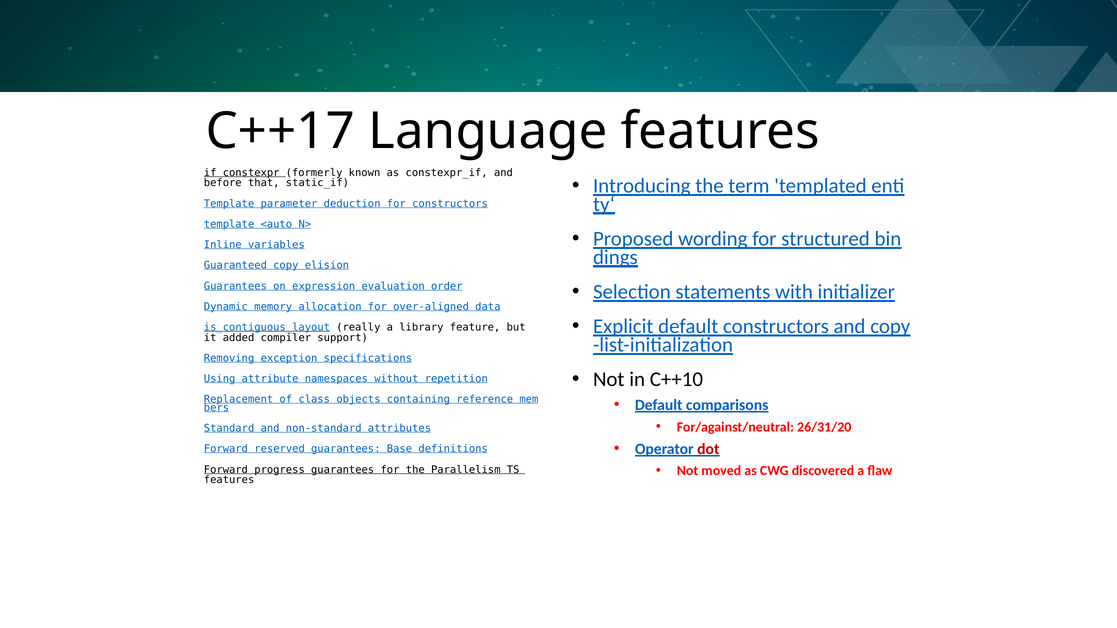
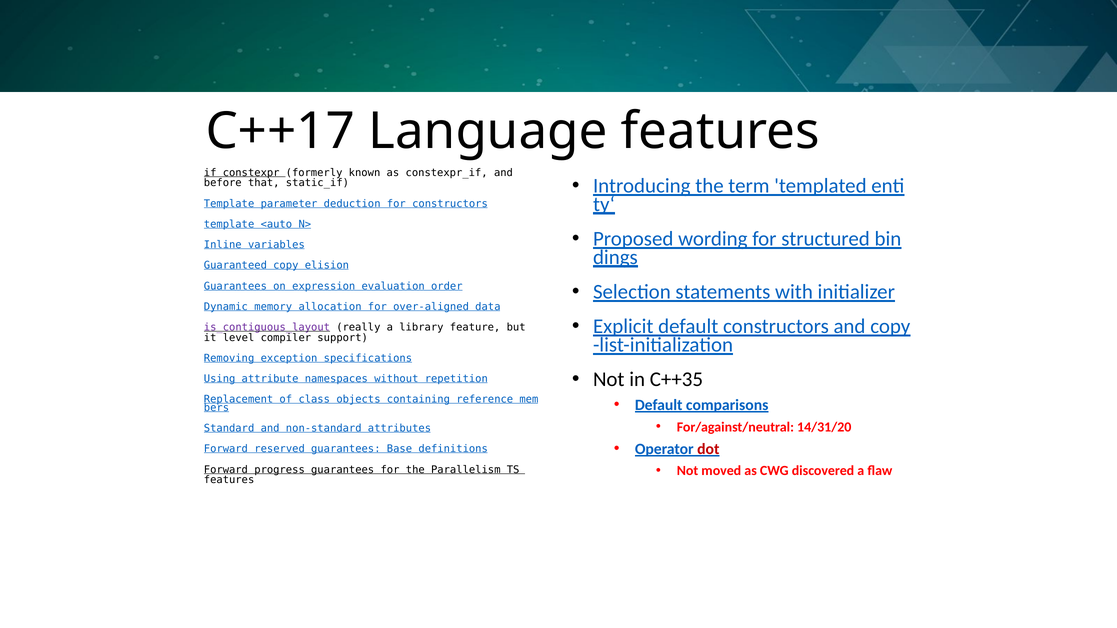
is_contiguous_layout colour: blue -> purple
added: added -> level
C++10: C++10 -> C++35
26/31/20: 26/31/20 -> 14/31/20
